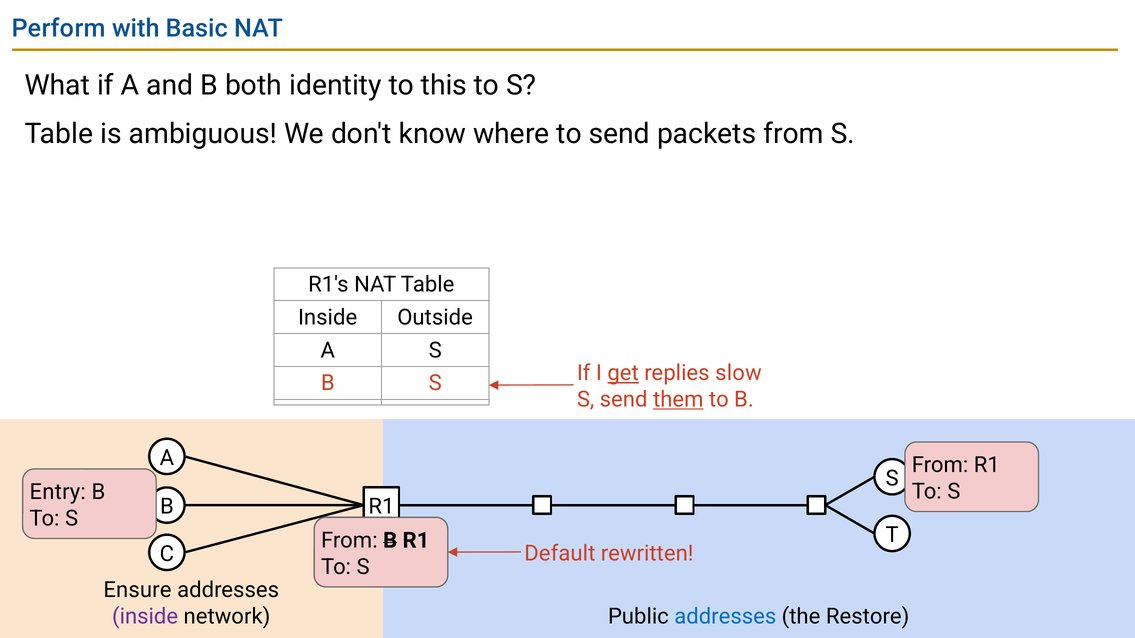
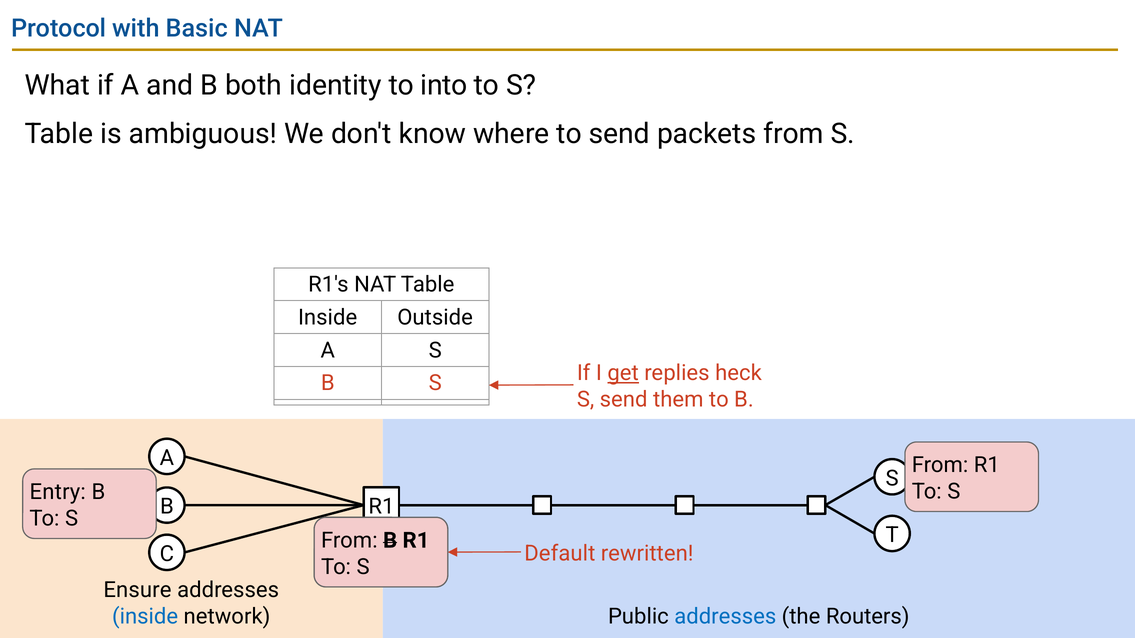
Perform: Perform -> Protocol
this: this -> into
slow: slow -> heck
them underline: present -> none
inside at (145, 617) colour: purple -> blue
Restore: Restore -> Routers
